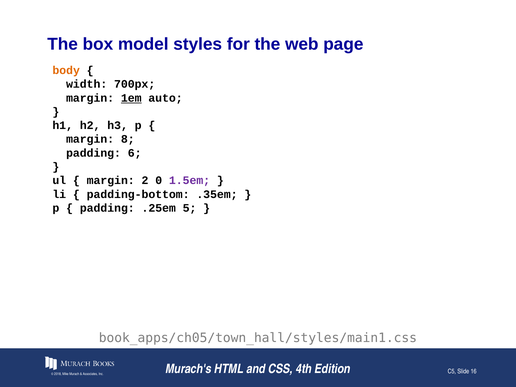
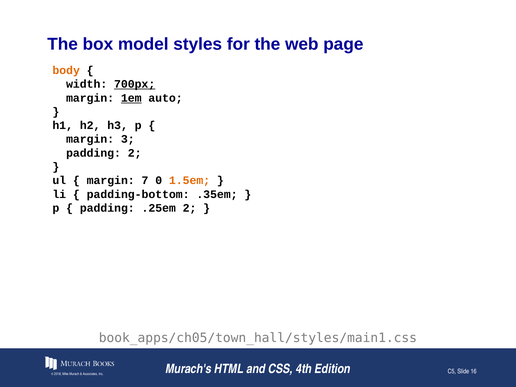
700px underline: none -> present
8: 8 -> 3
padding 6: 6 -> 2
2: 2 -> 7
1.5em colour: purple -> orange
.25em 5: 5 -> 2
